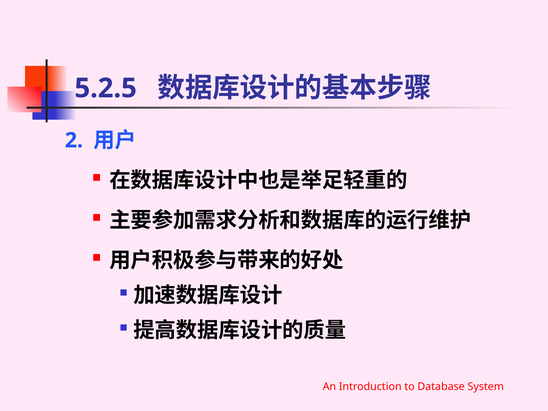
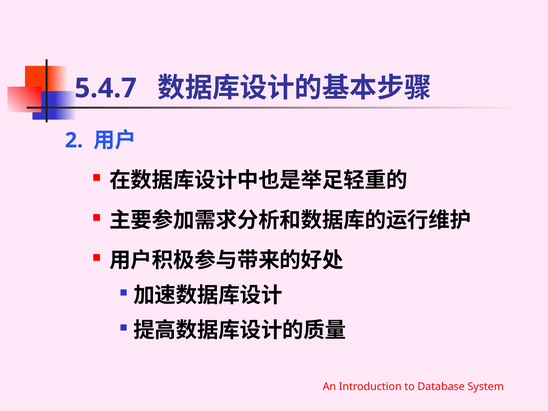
5.2.5: 5.2.5 -> 5.4.7
